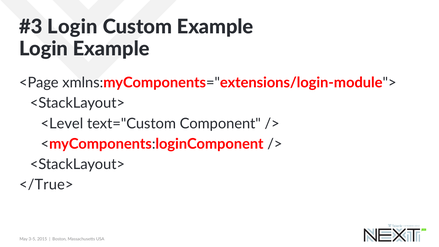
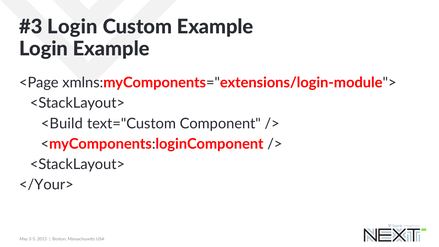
<Level: <Level -> <Build
</True>: </True> -> </Your>
